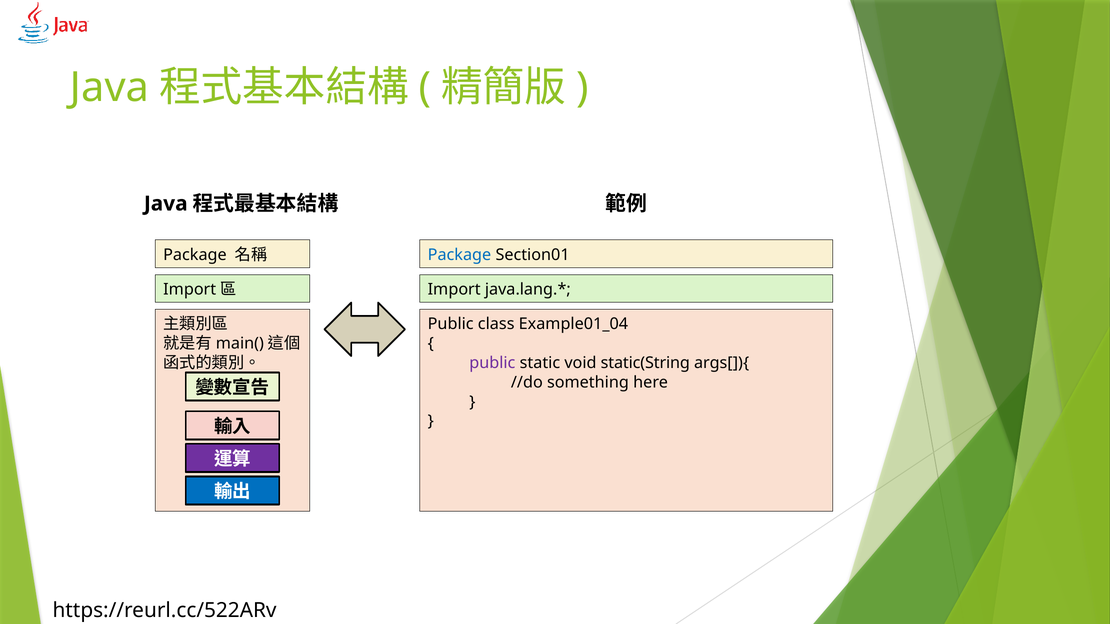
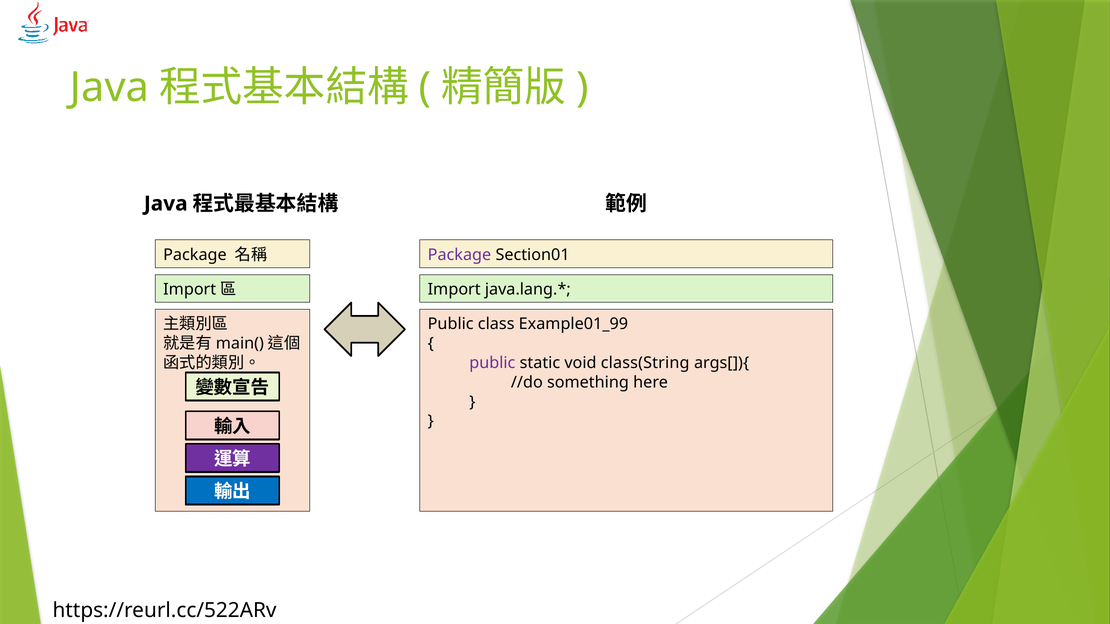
Package at (459, 255) colour: blue -> purple
Example01_04: Example01_04 -> Example01_99
static(String: static(String -> class(String
